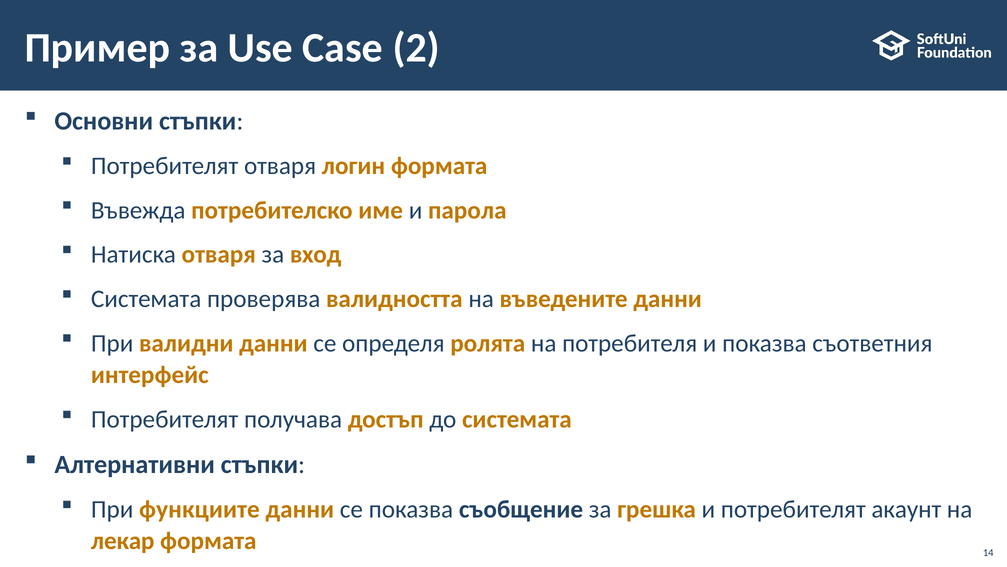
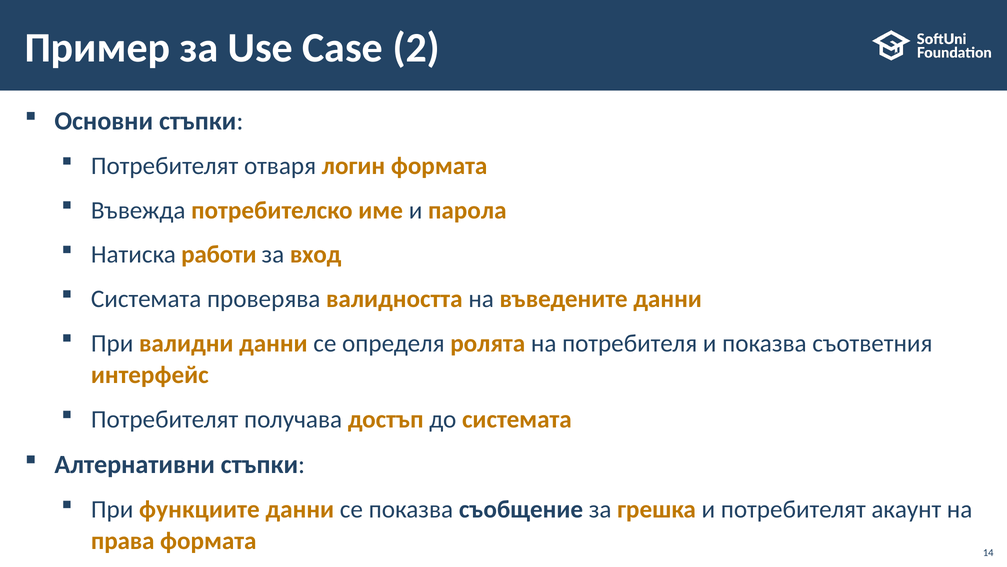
Натиска отваря: отваря -> работи
лекар: лекар -> права
